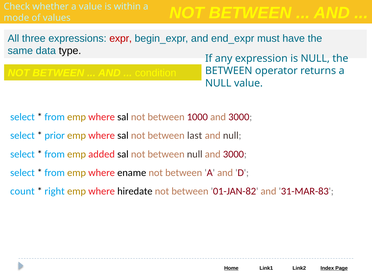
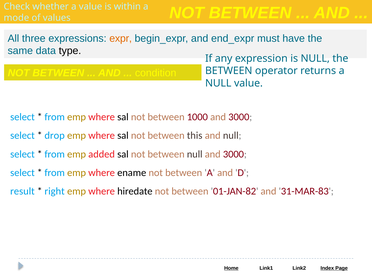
expr colour: red -> orange
prior: prior -> drop
last: last -> this
count: count -> result
